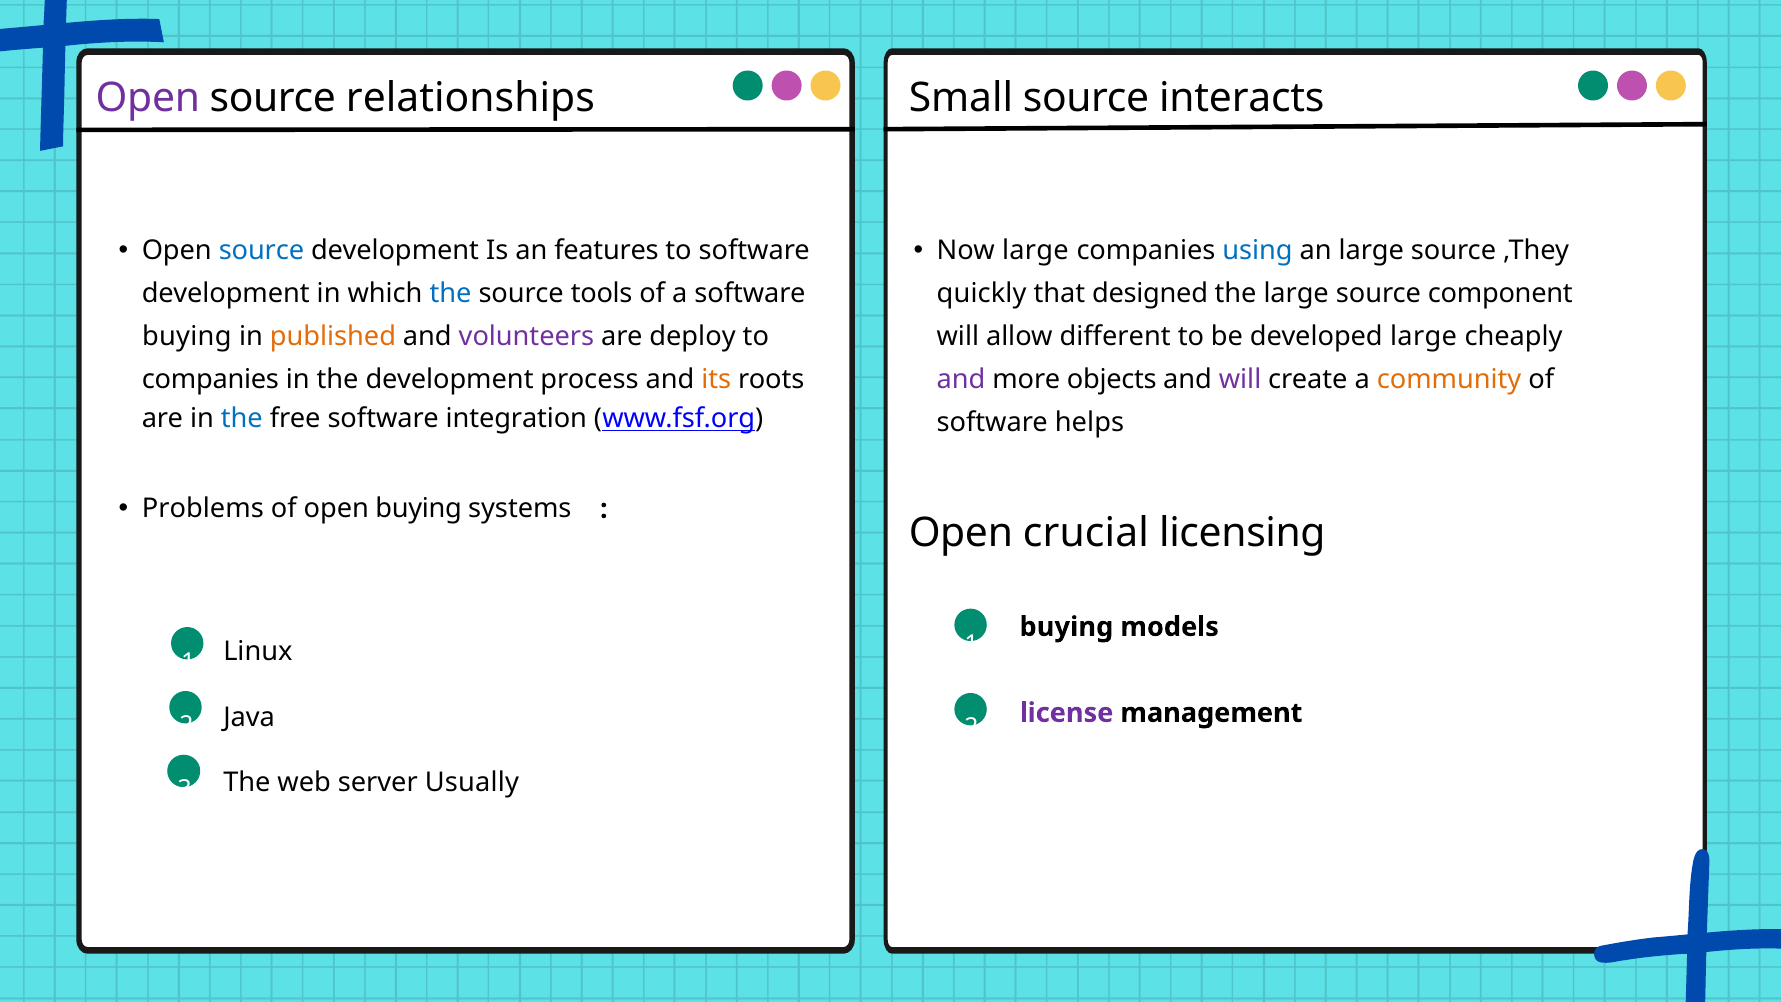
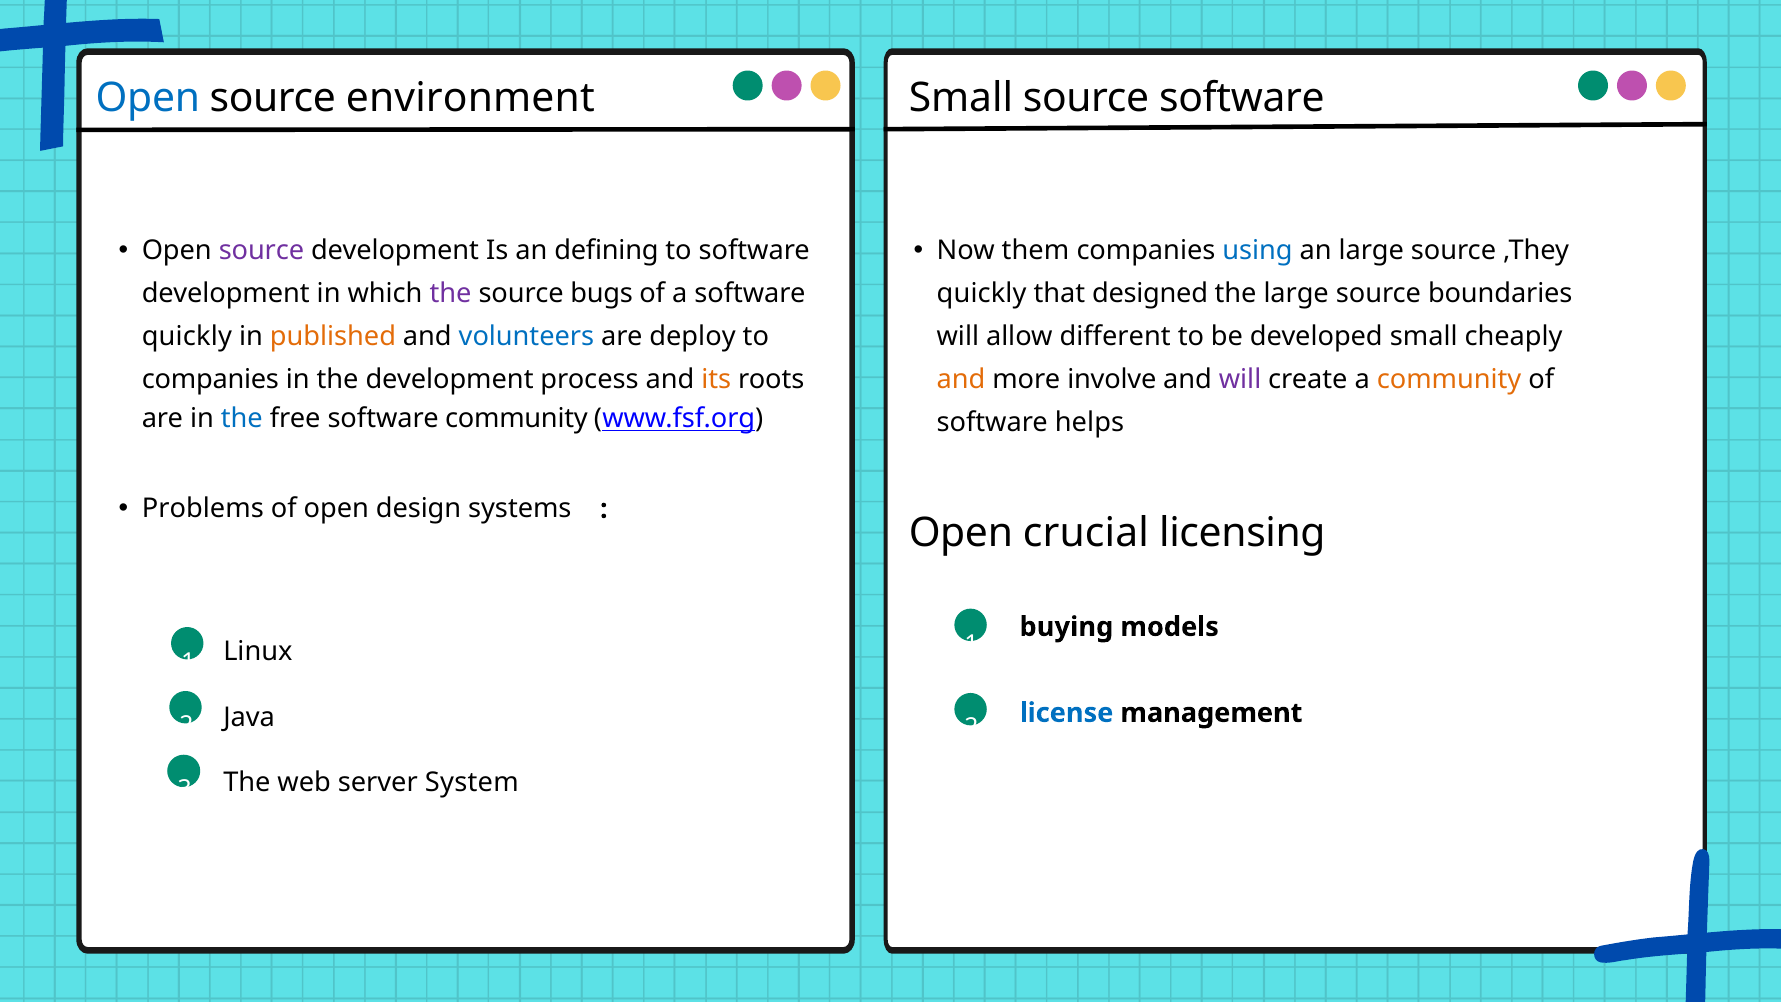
Open at (148, 98) colour: purple -> blue
relationships: relationships -> environment
source interacts: interacts -> software
source at (261, 251) colour: blue -> purple
features: features -> defining
Now large: large -> them
the at (451, 294) colour: blue -> purple
tools: tools -> bugs
component: component -> boundaries
buying at (187, 337): buying -> quickly
volunteers colour: purple -> blue
developed large: large -> small
and at (961, 380) colour: purple -> orange
objects: objects -> involve
software integration: integration -> community
open buying: buying -> design
license colour: purple -> blue
Usually: Usually -> System
